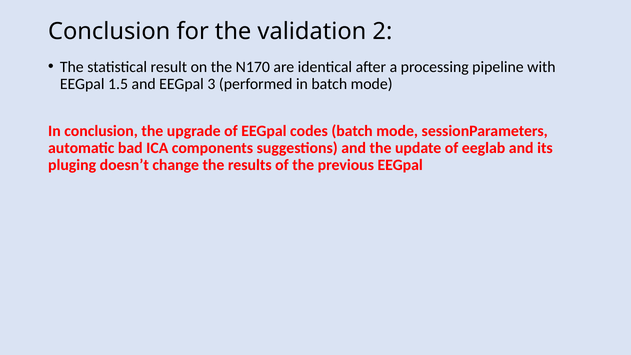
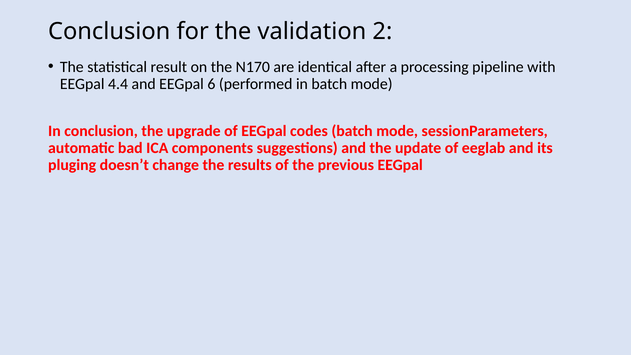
1.5: 1.5 -> 4.4
3: 3 -> 6
